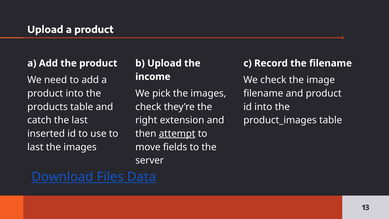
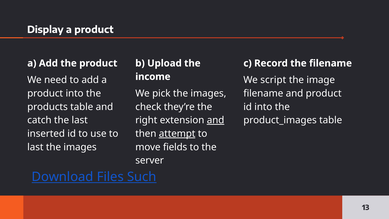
Upload at (45, 30): Upload -> Display
We check: check -> script
and at (216, 120) underline: none -> present
Data: Data -> Such
